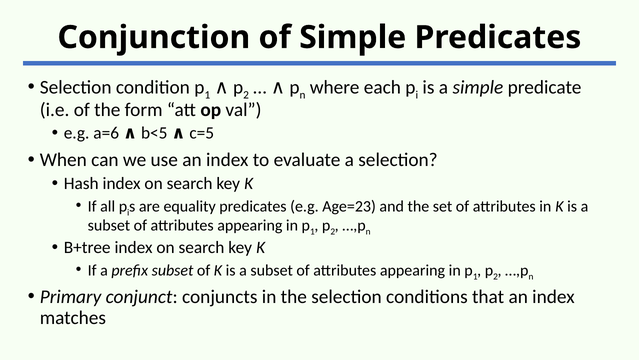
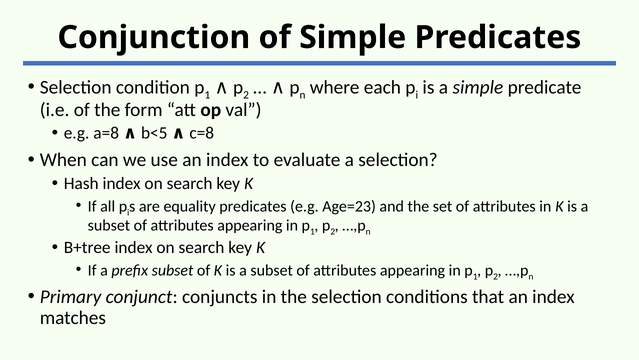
a=6: a=6 -> a=8
c=5: c=5 -> c=8
